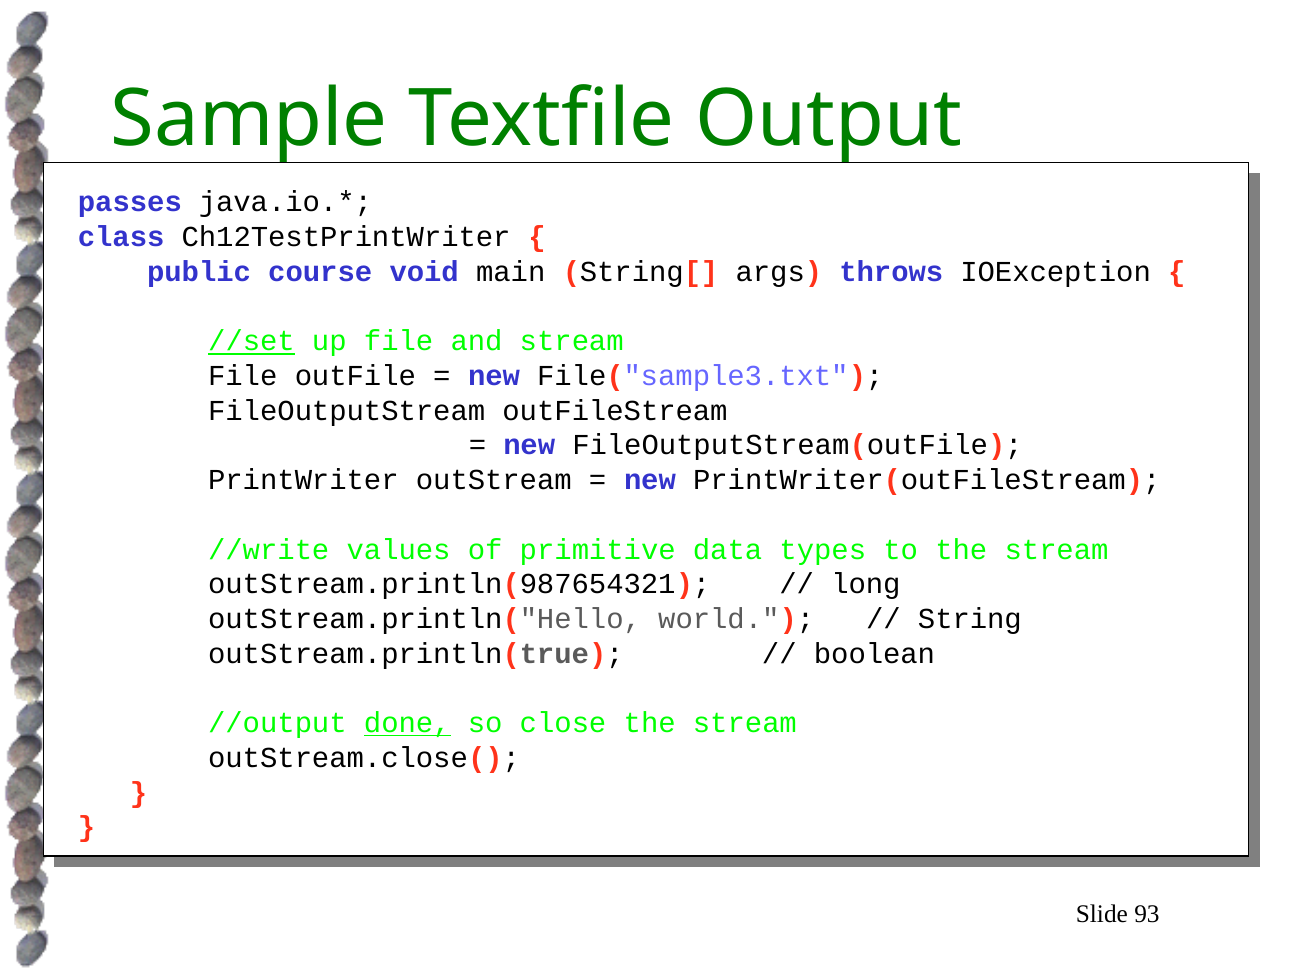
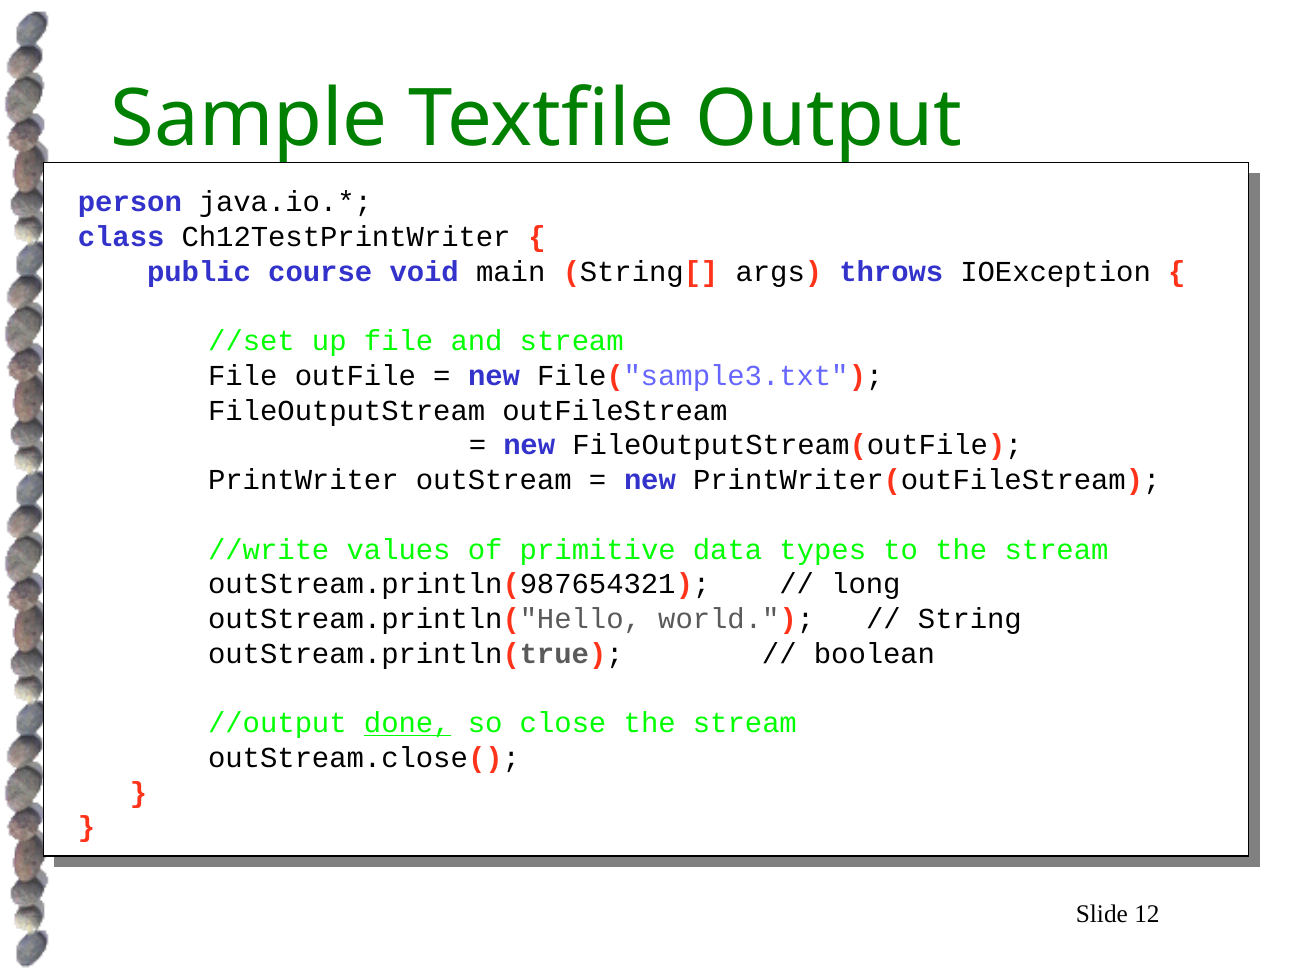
passes: passes -> person
//set underline: present -> none
93: 93 -> 12
